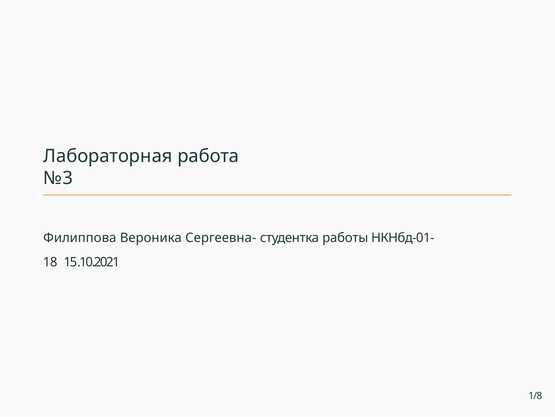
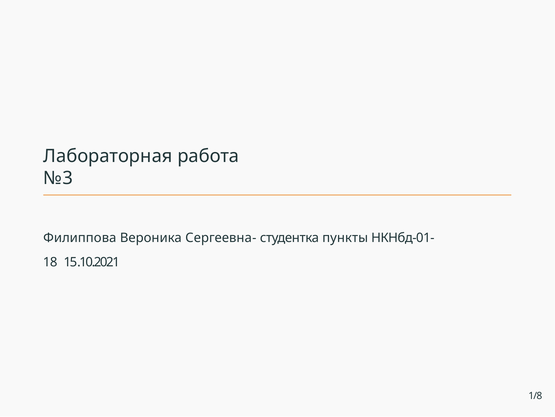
работы: работы -> пункты
